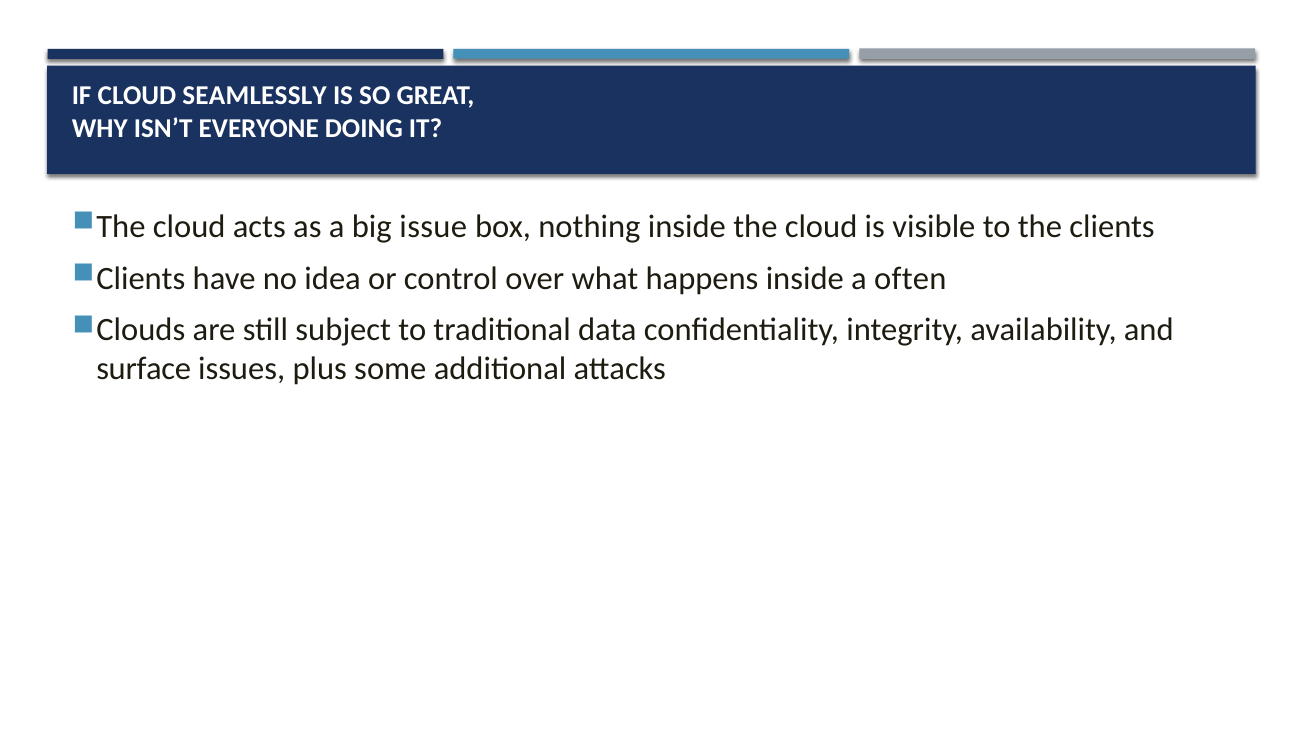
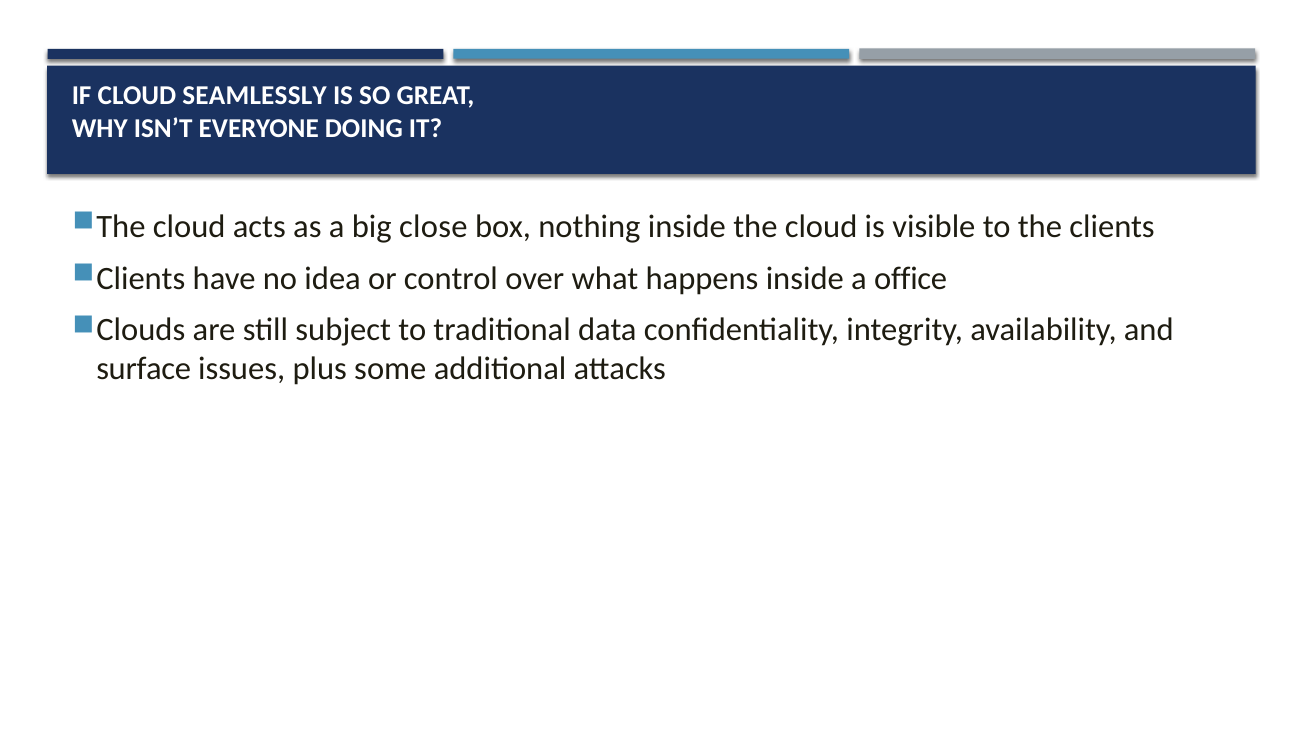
issue: issue -> close
often: often -> office
